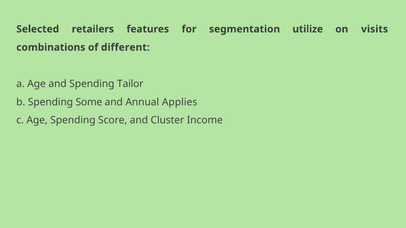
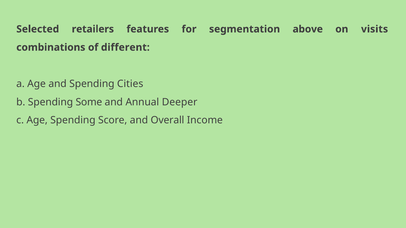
utilize: utilize -> above
Tailor: Tailor -> Cities
Applies: Applies -> Deeper
Cluster: Cluster -> Overall
